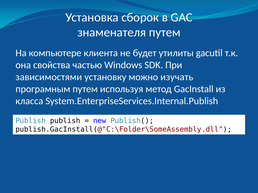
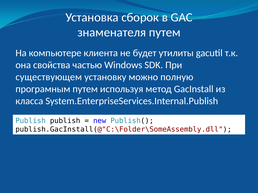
зависимостями: зависимостями -> существующем
изучать: изучать -> полную
